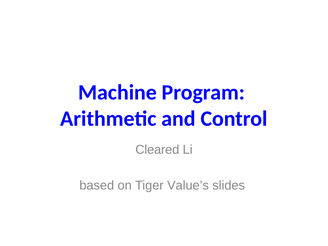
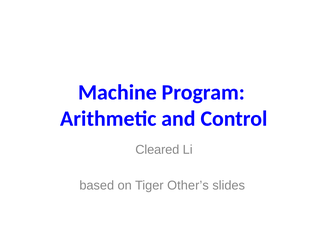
Value’s: Value’s -> Other’s
